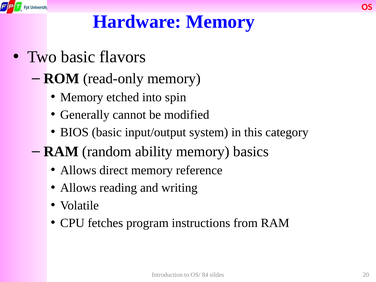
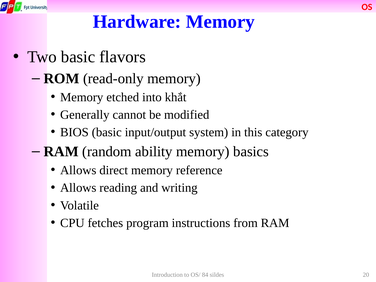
spin: spin -> khắt
